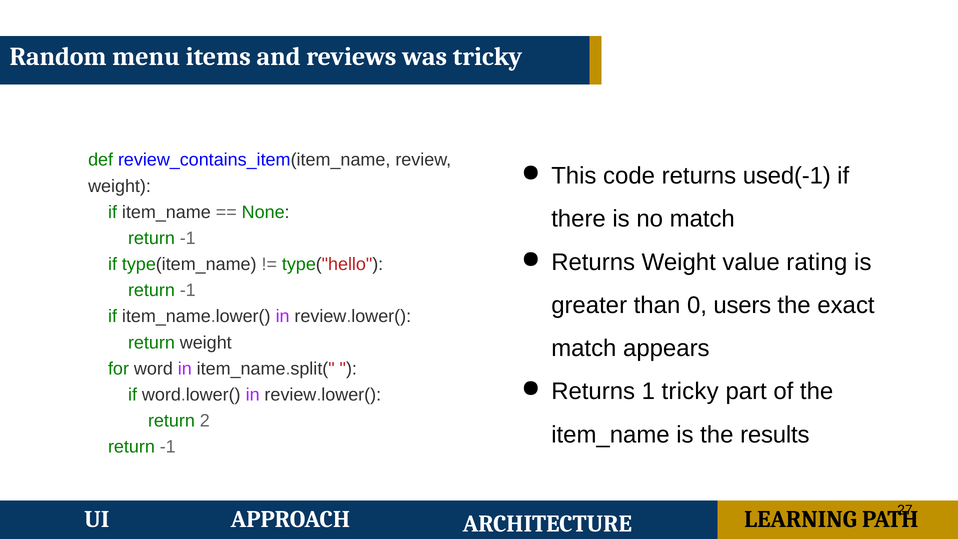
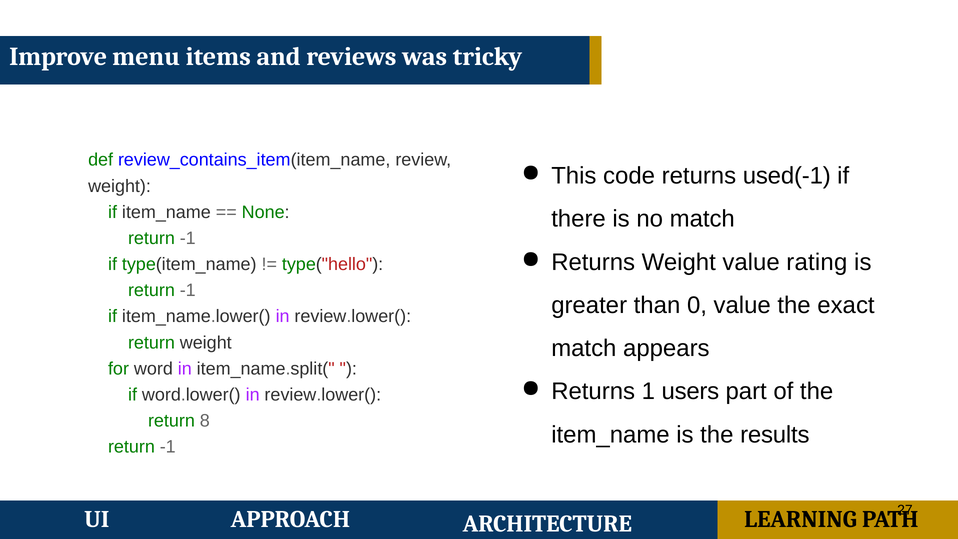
Random: Random -> Improve
0 users: users -> value
1 tricky: tricky -> users
2: 2 -> 8
